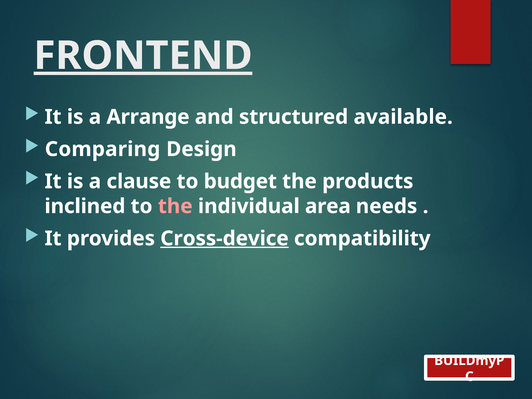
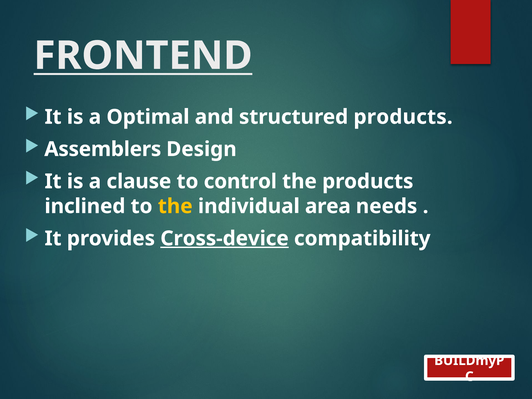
FRONTEND underline: present -> none
Arrange: Arrange -> Optimal
structured available: available -> products
Comparing: Comparing -> Assemblers
budget: budget -> control
the at (175, 206) colour: pink -> yellow
